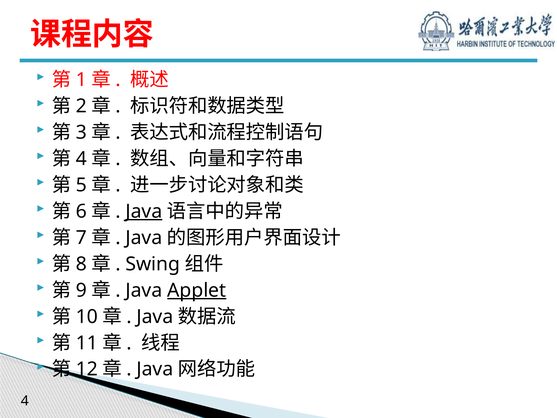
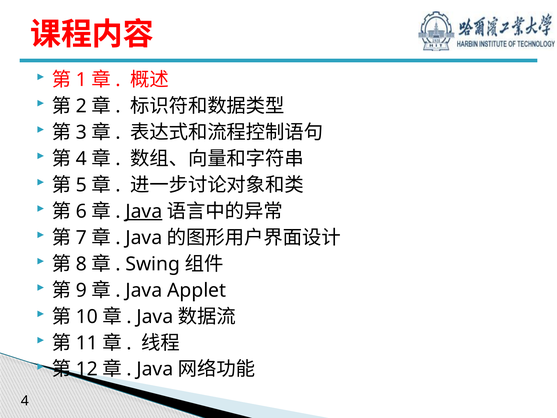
Applet underline: present -> none
